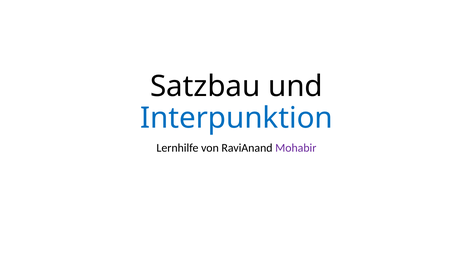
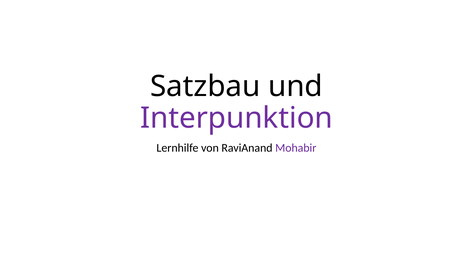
Interpunktion colour: blue -> purple
